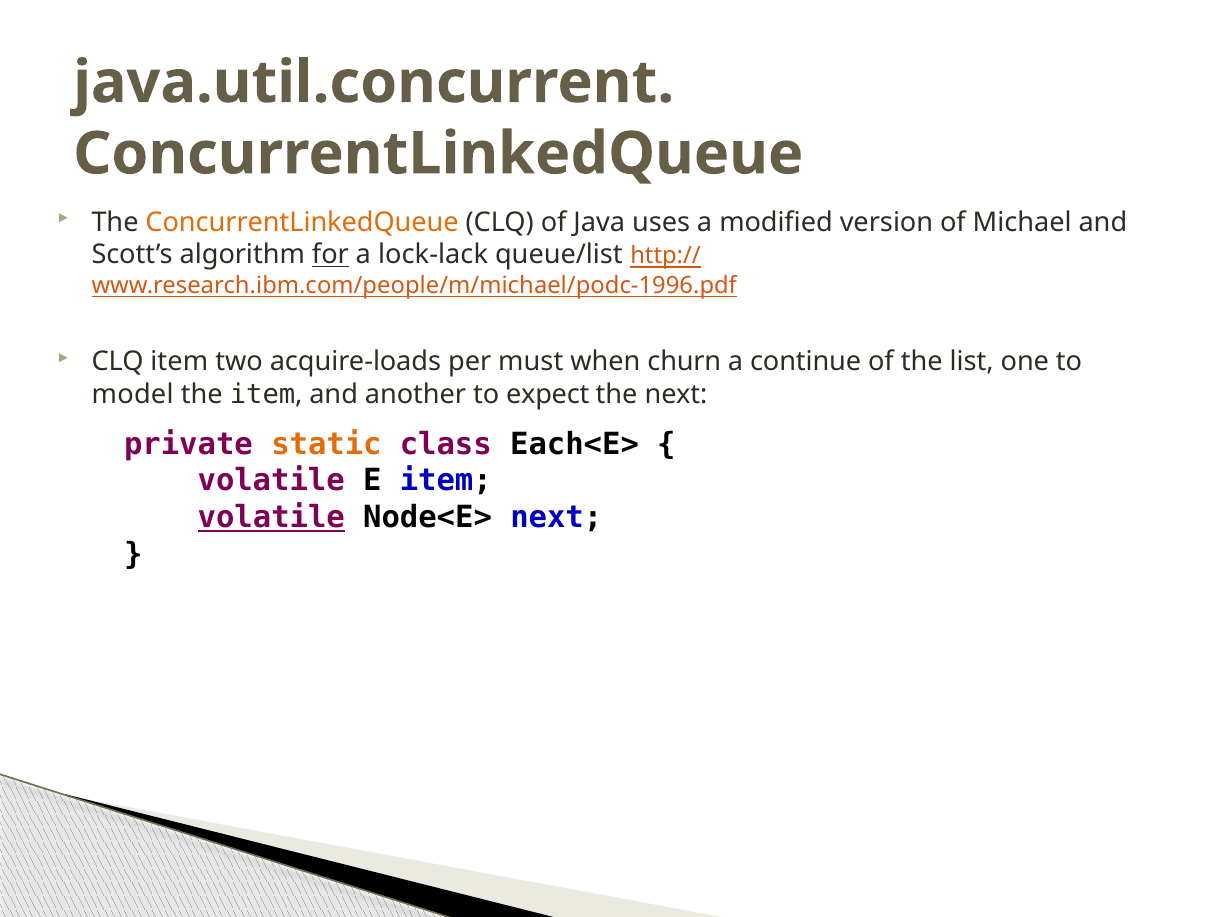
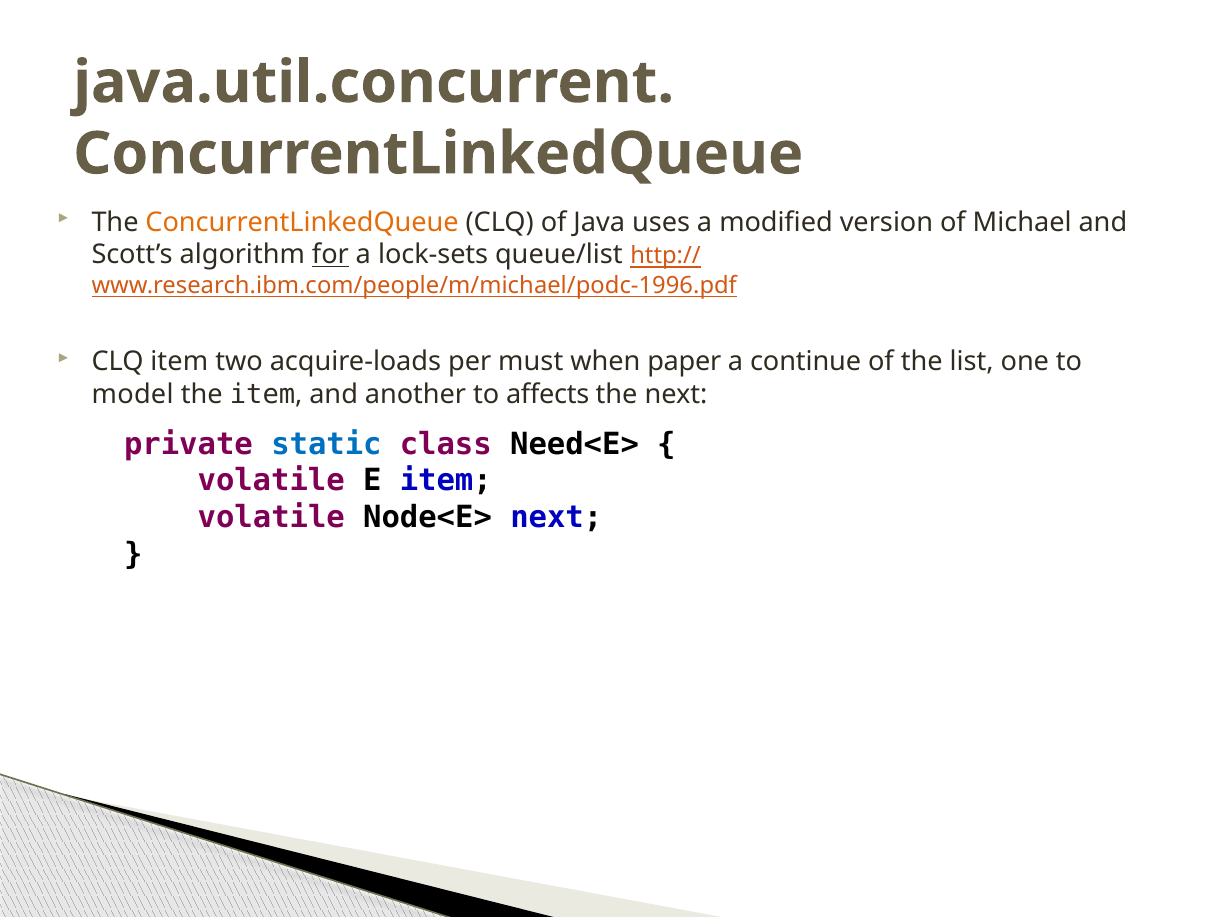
lock-lack: lock-lack -> lock-sets
churn: churn -> paper
expect: expect -> affects
static colour: orange -> blue
Each<E>: Each<E> -> Need<E>
volatile at (271, 518) underline: present -> none
